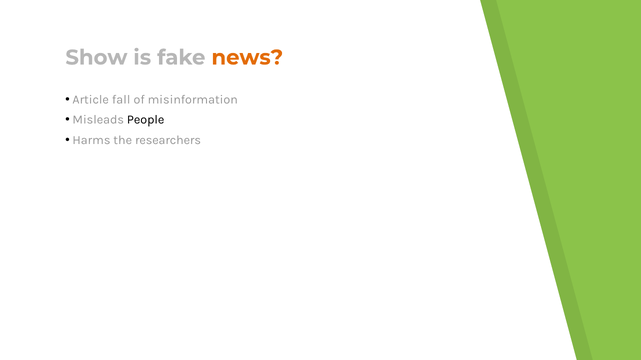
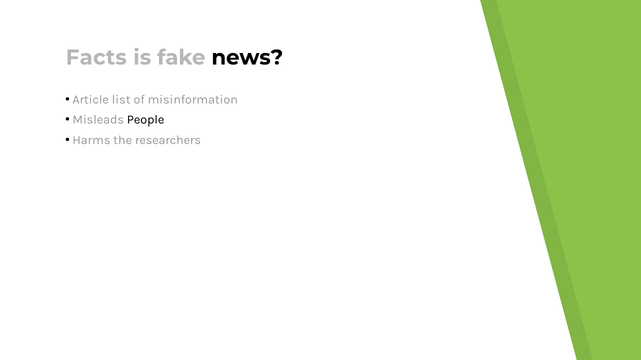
Show: Show -> Facts
news colour: orange -> black
fall: fall -> list
